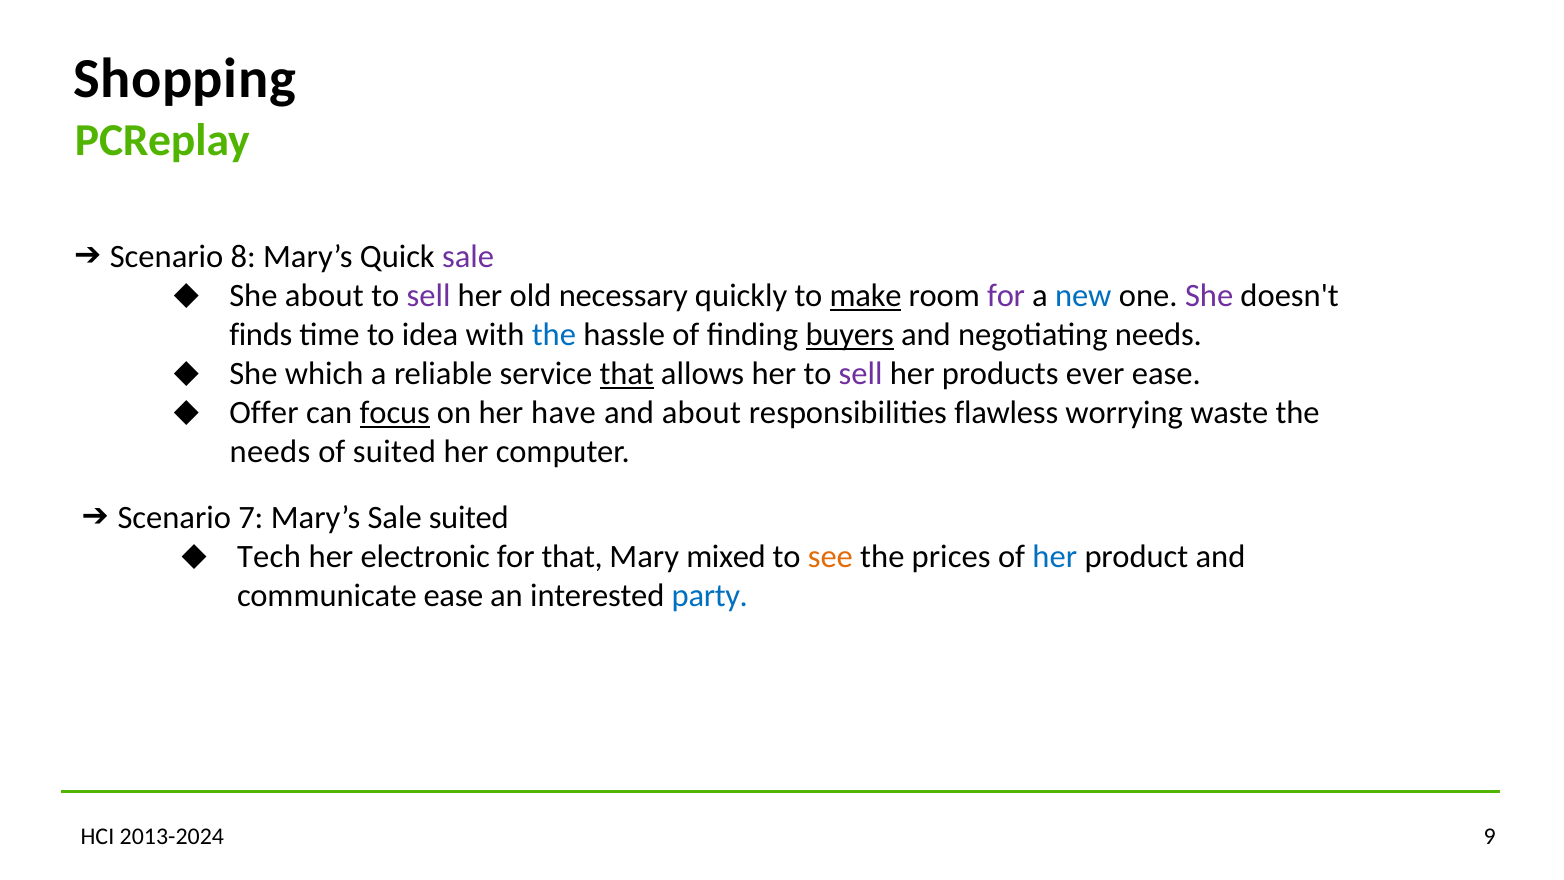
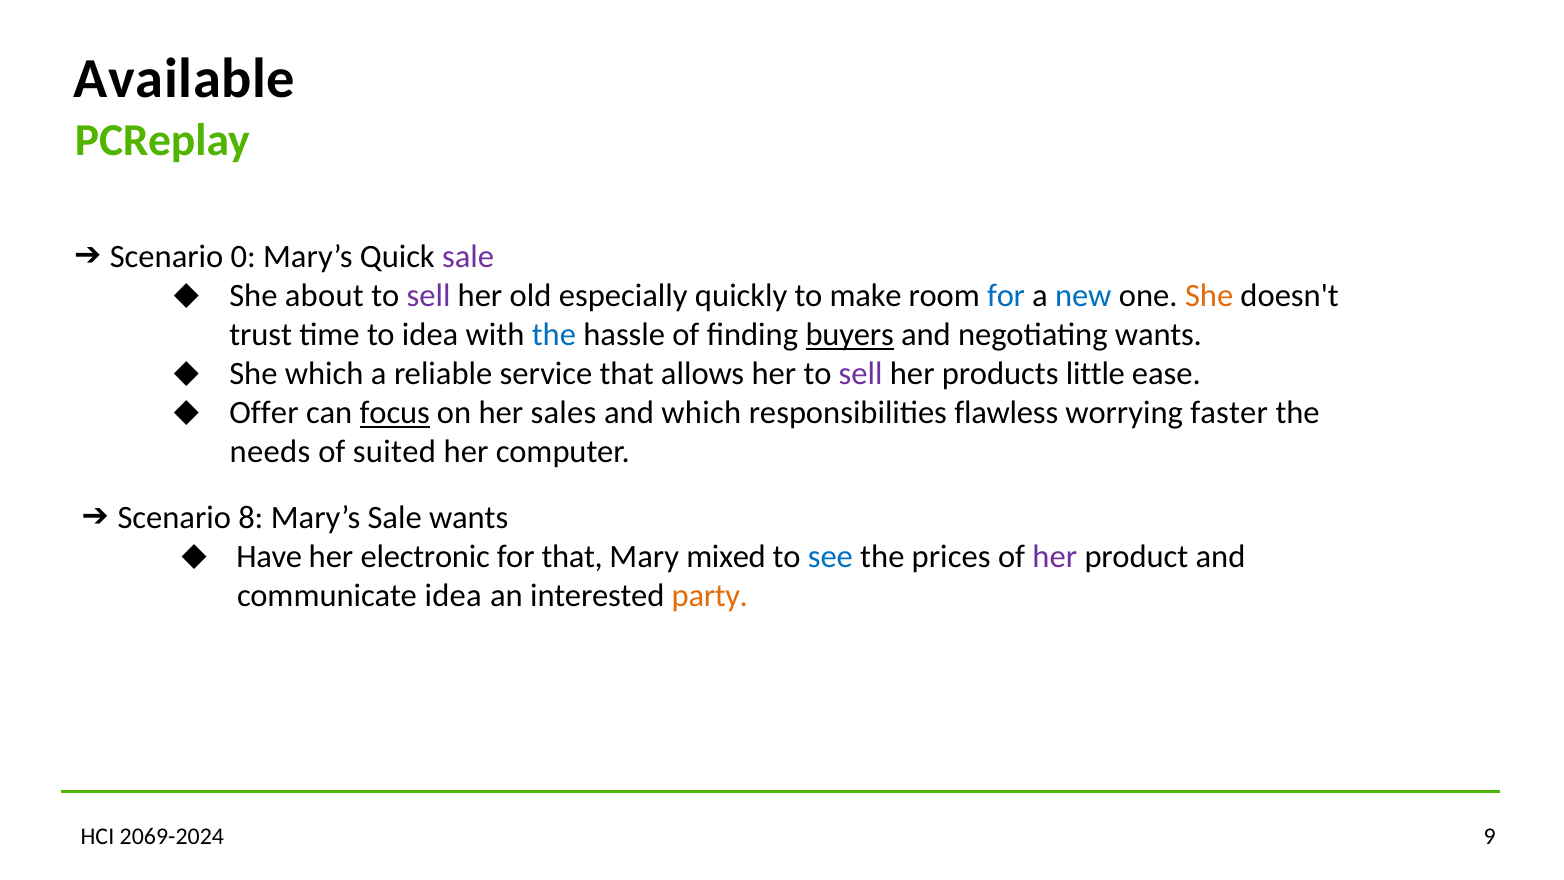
Shopping: Shopping -> Available
8: 8 -> 0
necessary: necessary -> especially
make underline: present -> none
for at (1006, 296) colour: purple -> blue
She at (1209, 296) colour: purple -> orange
finds: finds -> trust
negotiating needs: needs -> wants
that at (627, 374) underline: present -> none
ever: ever -> little
have: have -> sales
and about: about -> which
waste: waste -> faster
7: 7 -> 8
Sale suited: suited -> wants
Tech: Tech -> Have
see colour: orange -> blue
her at (1055, 556) colour: blue -> purple
communicate ease: ease -> idea
party colour: blue -> orange
2013-2024: 2013-2024 -> 2069-2024
